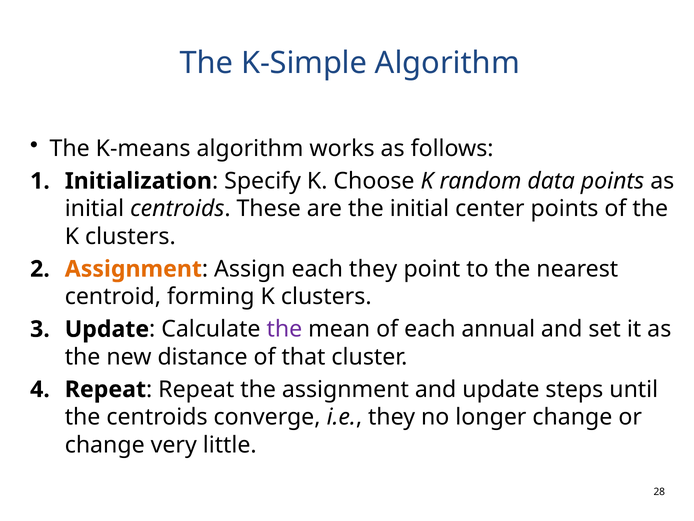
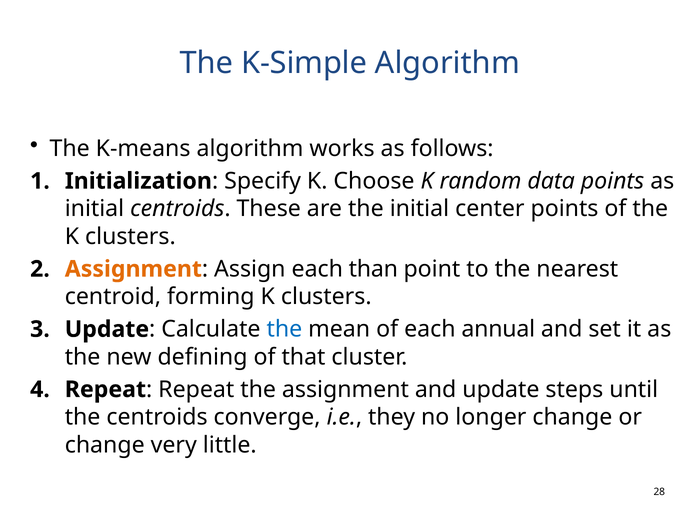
each they: they -> than
the at (284, 329) colour: purple -> blue
distance: distance -> defining
